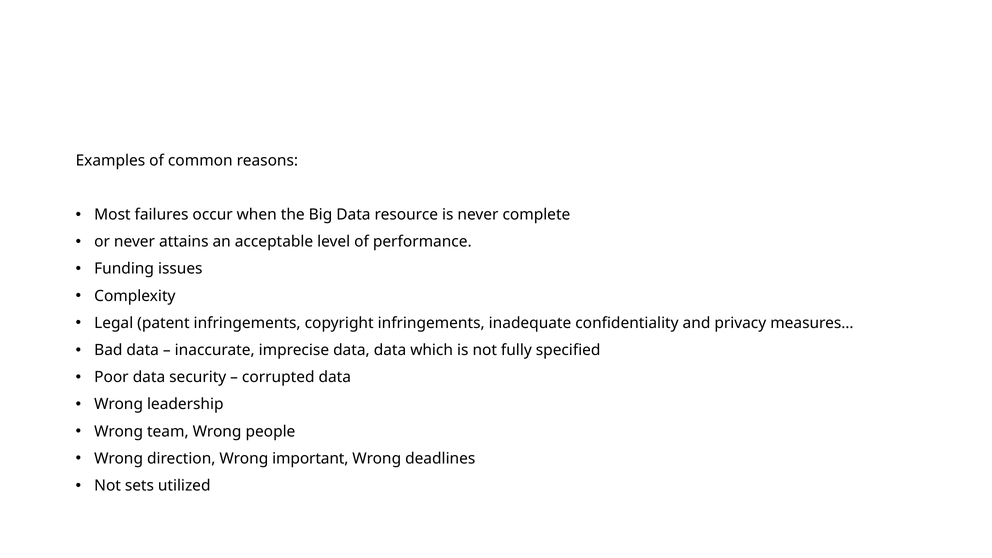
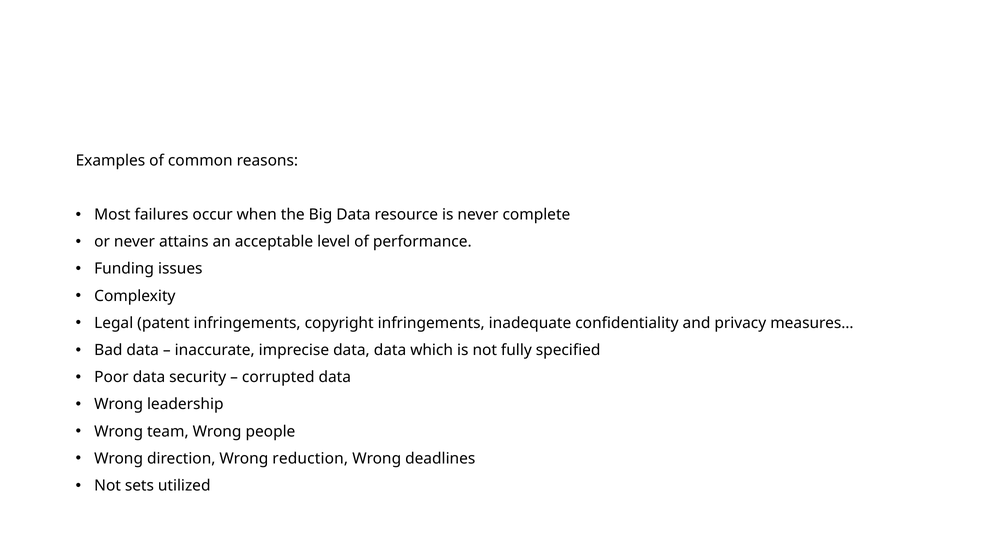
important: important -> reduction
